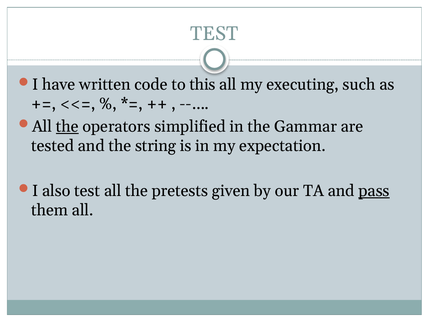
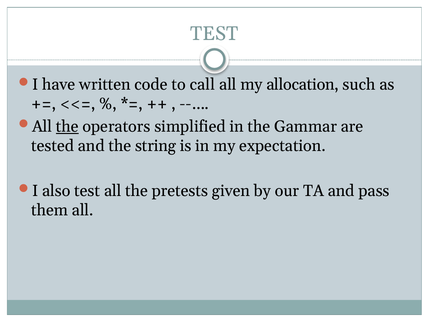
this: this -> call
executing: executing -> allocation
pass underline: present -> none
